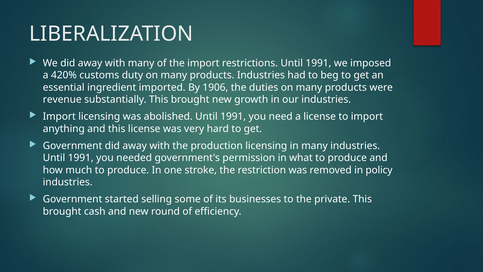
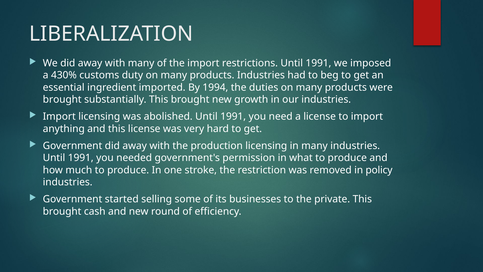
420%: 420% -> 430%
1906: 1906 -> 1994
revenue at (62, 99): revenue -> brought
